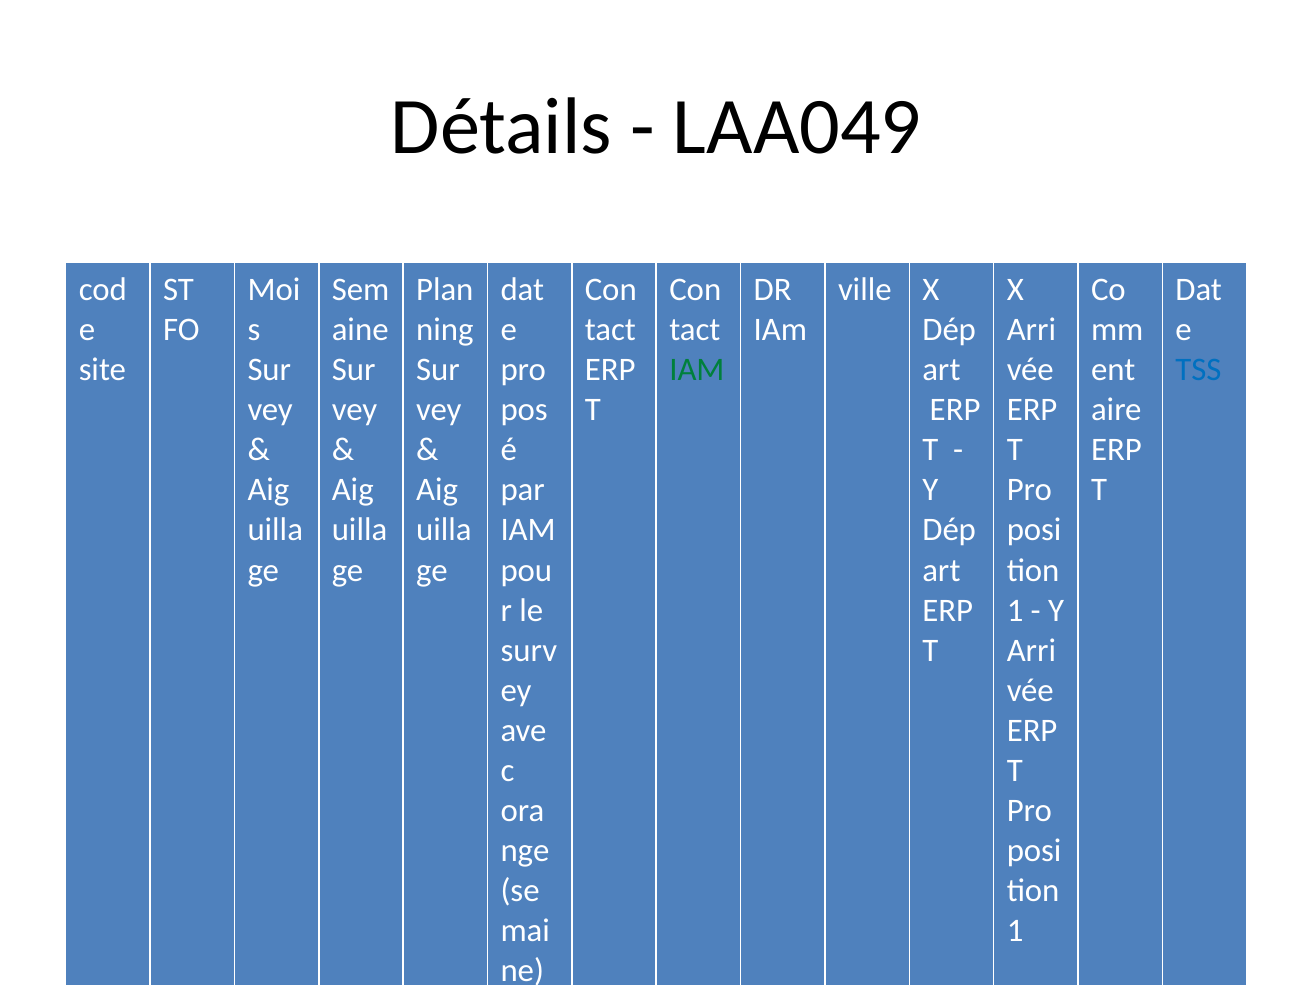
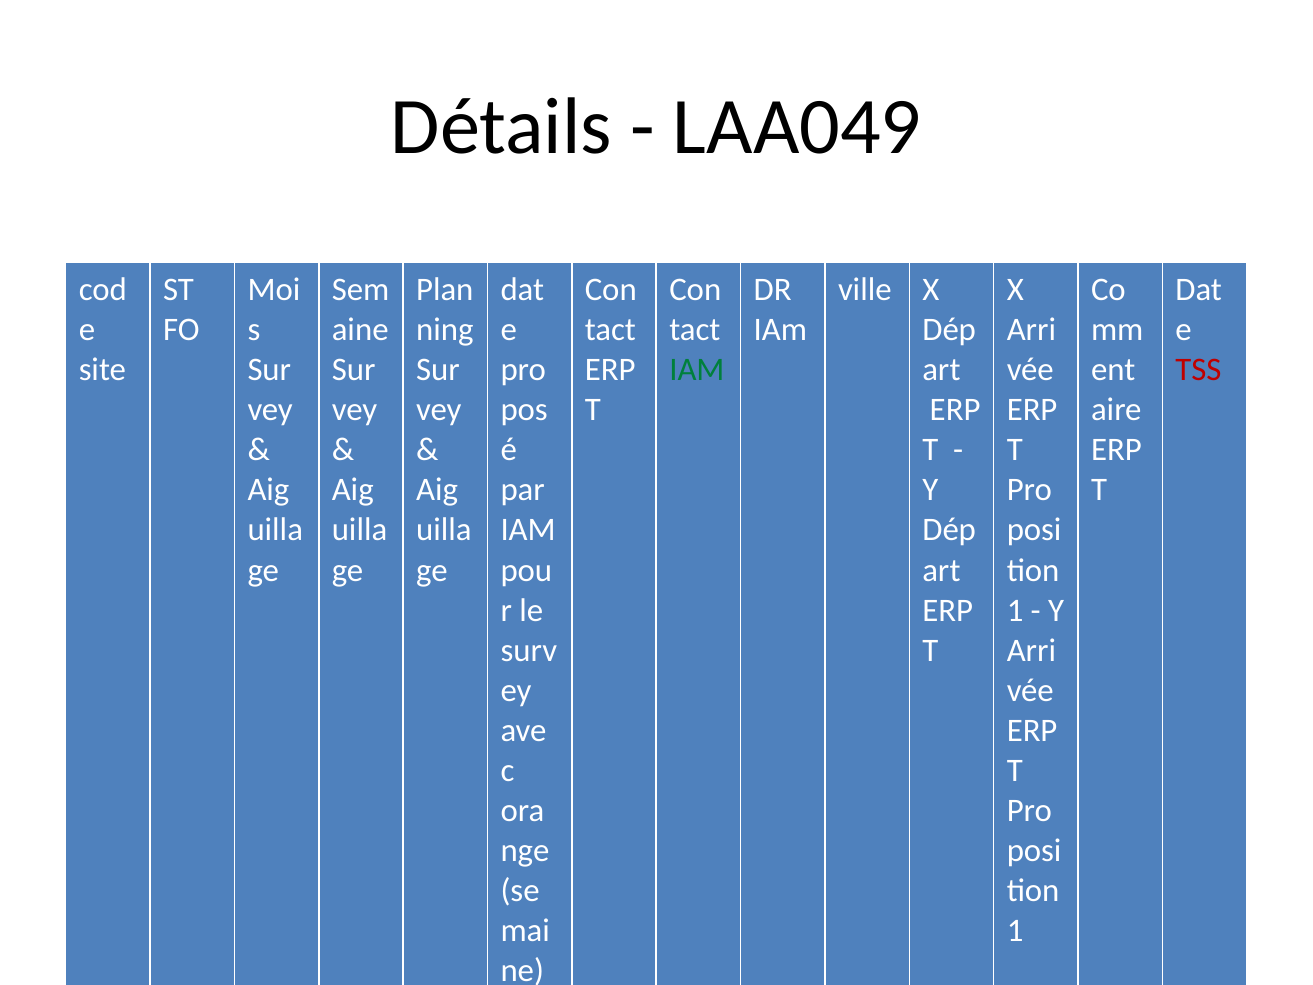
TSS colour: blue -> red
